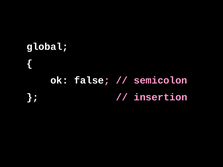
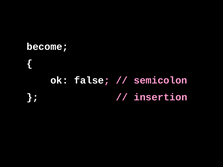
global: global -> become
